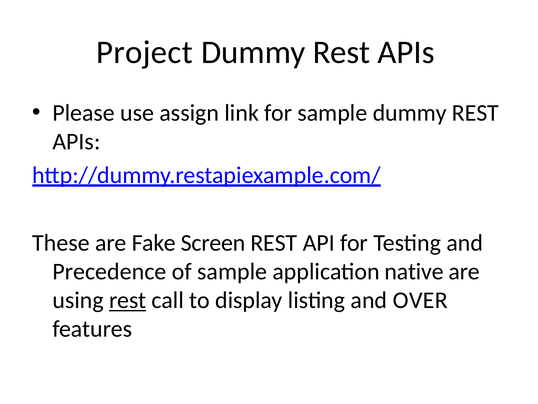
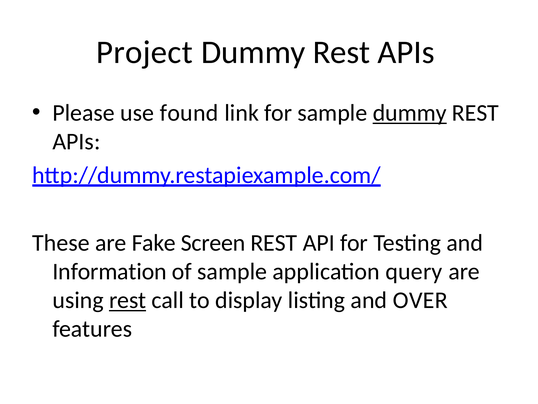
assign: assign -> found
dummy at (410, 113) underline: none -> present
Precedence: Precedence -> Information
native: native -> query
